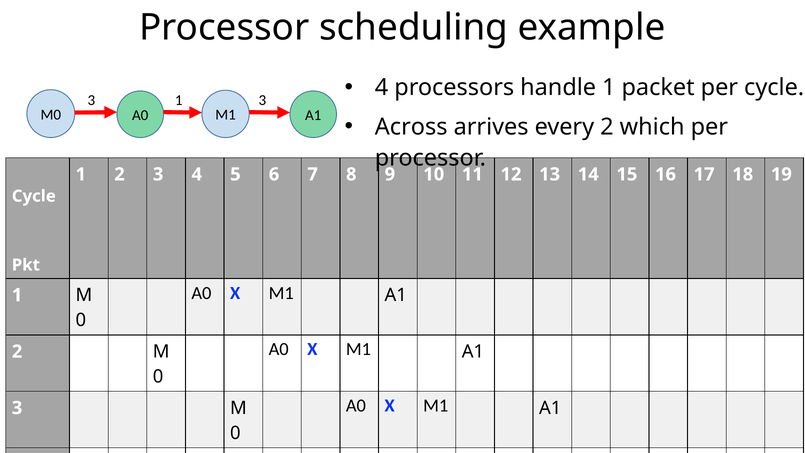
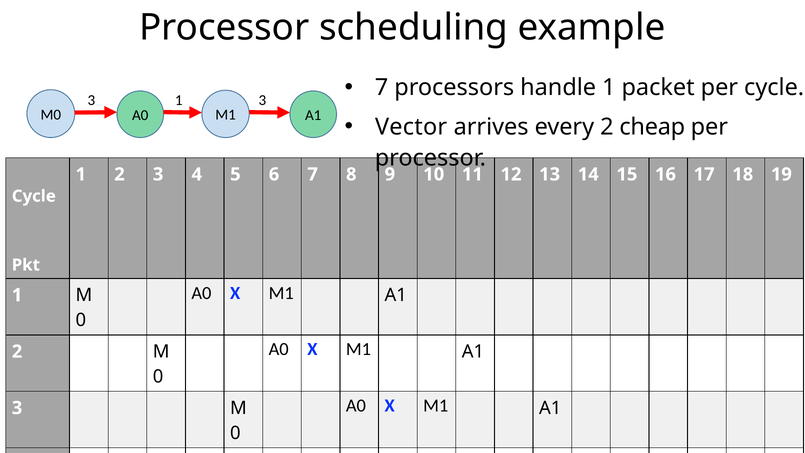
4 at (382, 88): 4 -> 7
Across: Across -> Vector
which: which -> cheap
